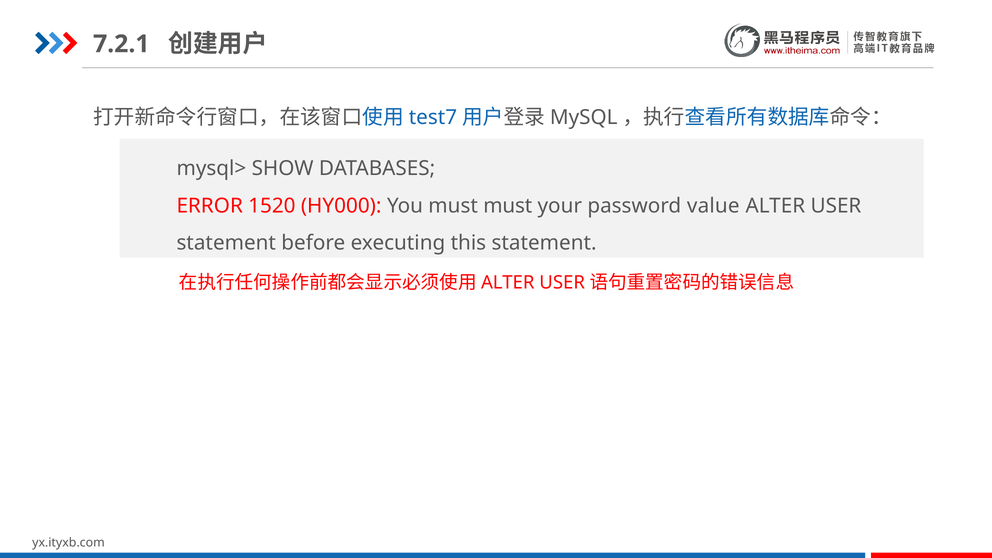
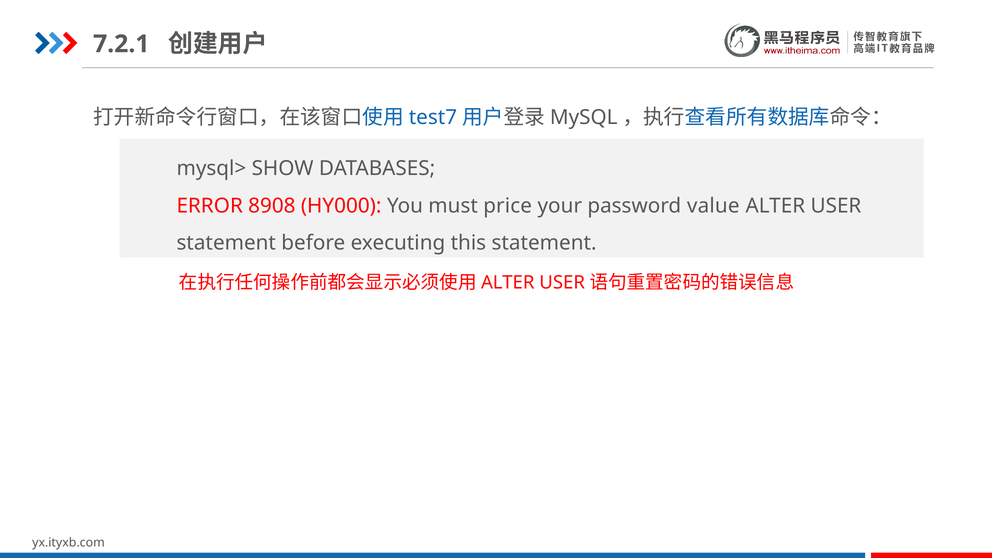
1520: 1520 -> 8908
must must: must -> price
